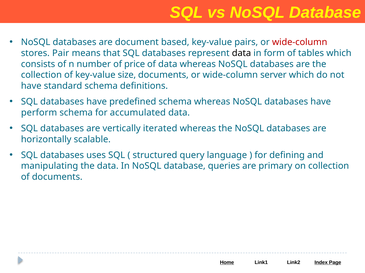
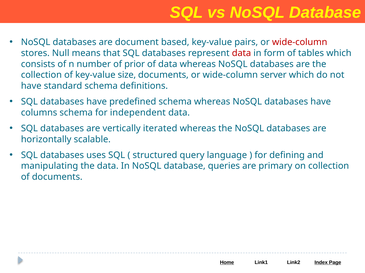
Pair: Pair -> Null
data at (241, 53) colour: black -> red
price: price -> prior
perform: perform -> columns
accumulated: accumulated -> independent
